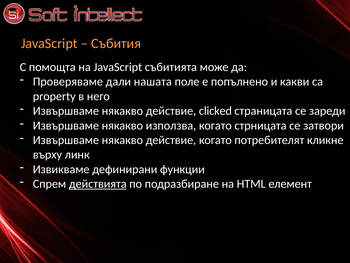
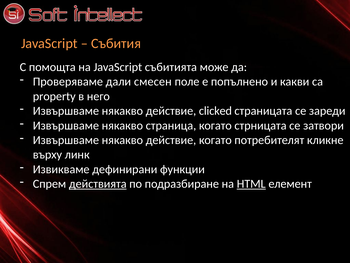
нашата: нашата -> смесен
използва: използва -> страница
HTML underline: none -> present
